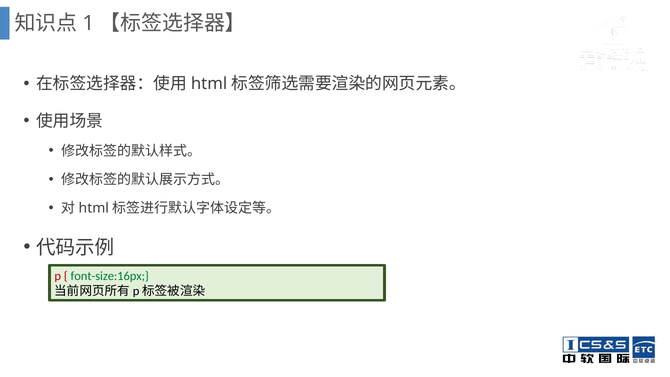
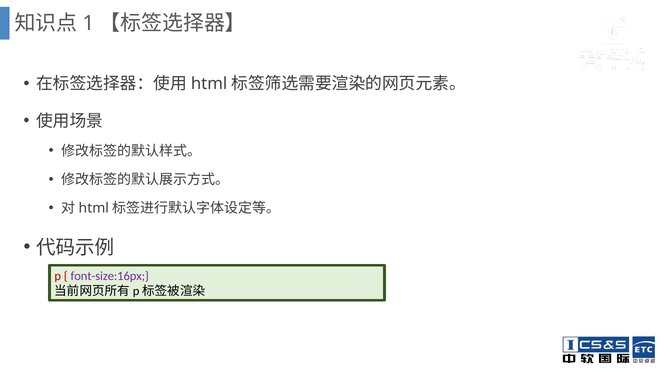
font-size:16px colour: green -> purple
